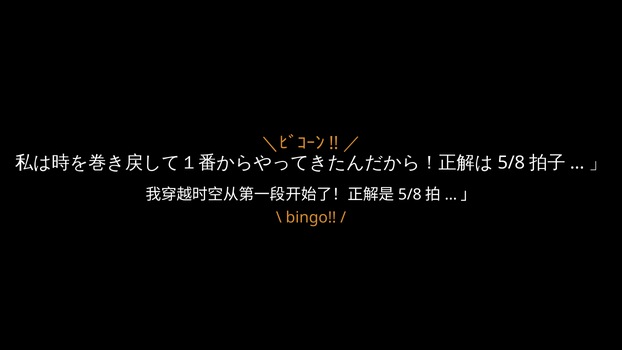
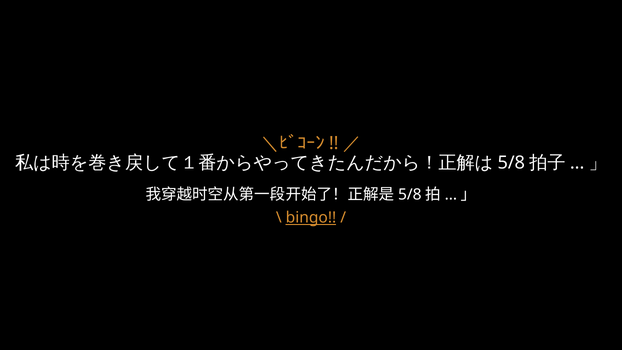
bingo underline: none -> present
